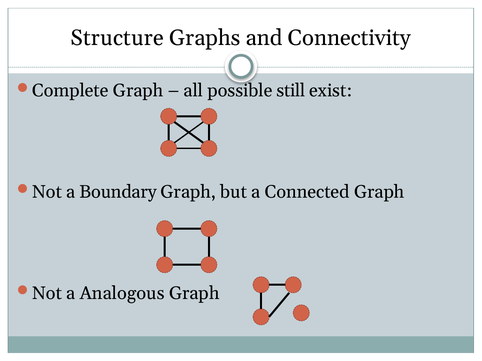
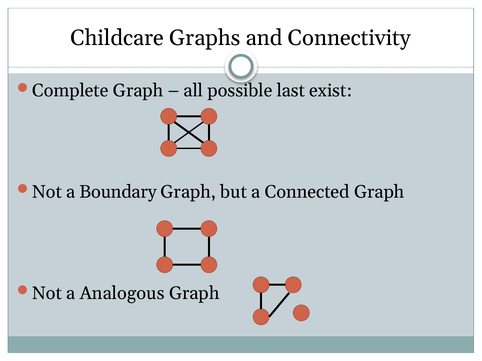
Structure: Structure -> Childcare
still: still -> last
